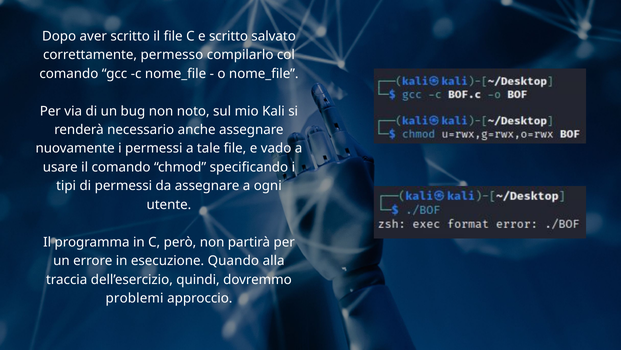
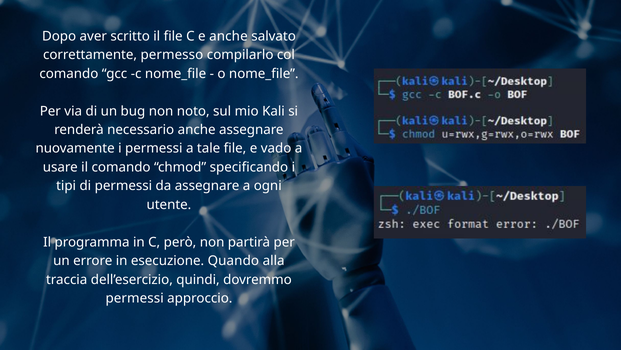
e scritto: scritto -> anche
problemi at (135, 298): problemi -> permessi
